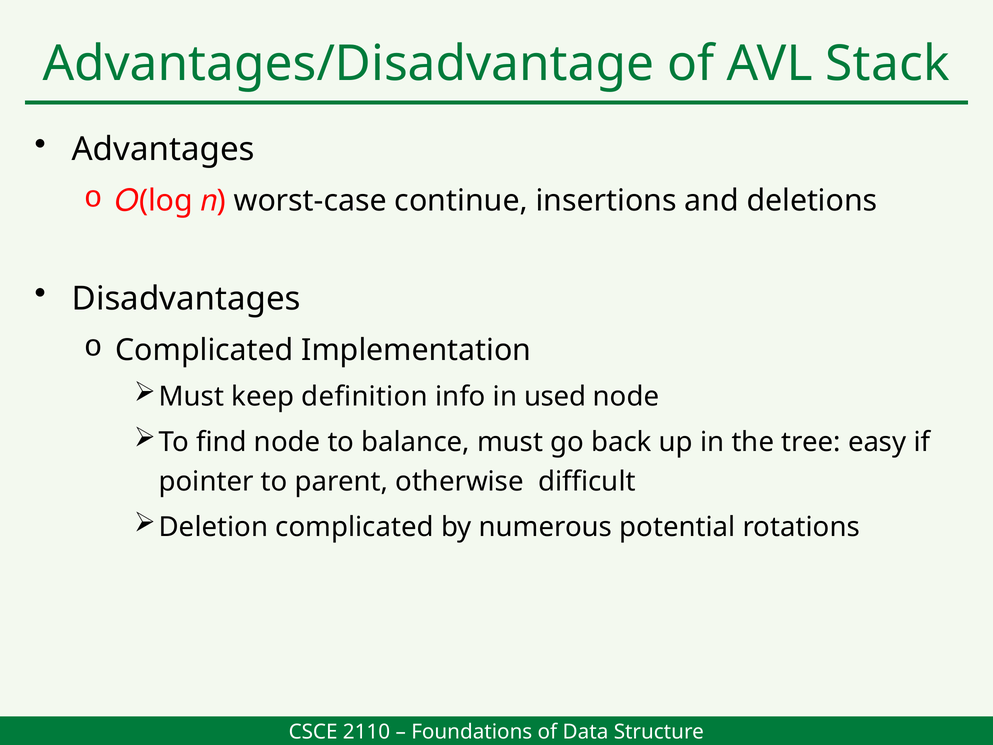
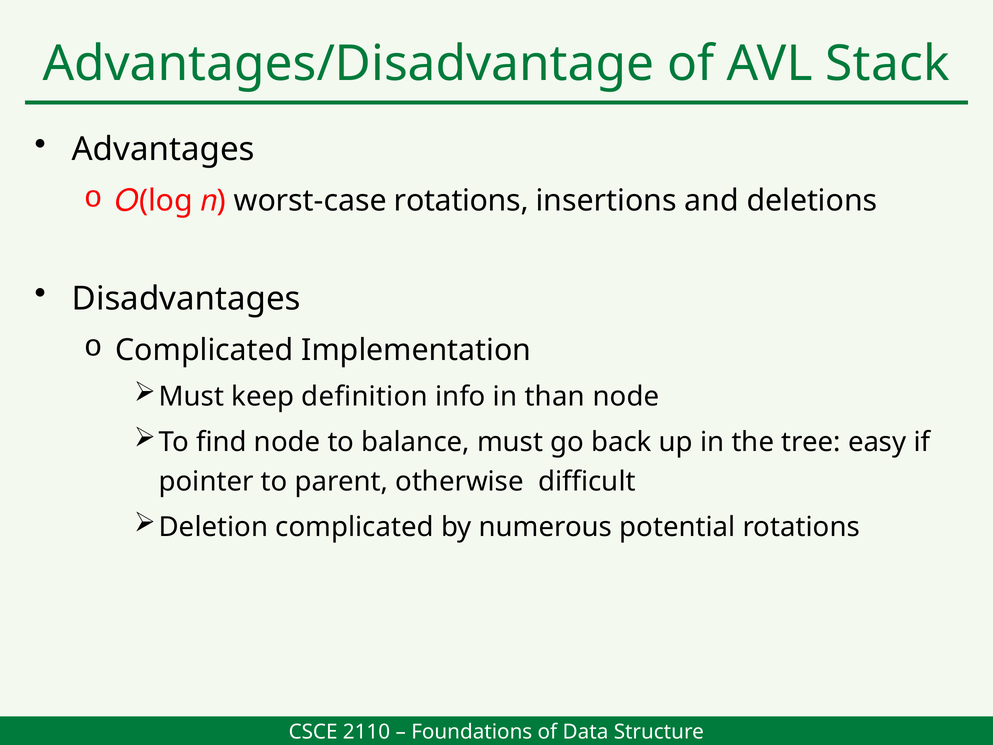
worst-case continue: continue -> rotations
used: used -> than
